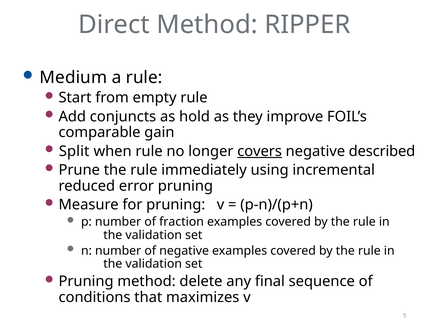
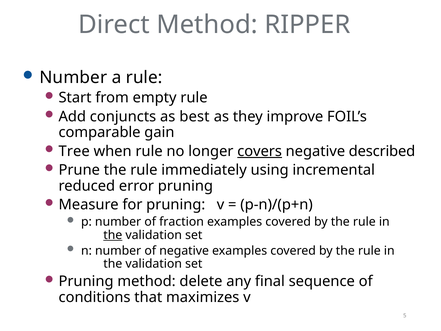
Medium at (73, 77): Medium -> Number
hold: hold -> best
Split: Split -> Tree
the at (113, 235) underline: none -> present
